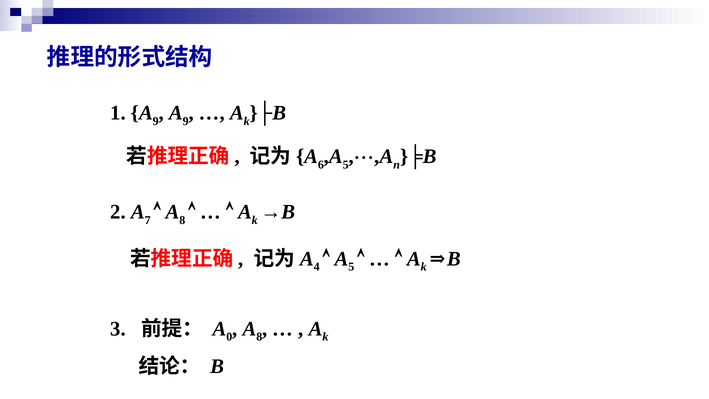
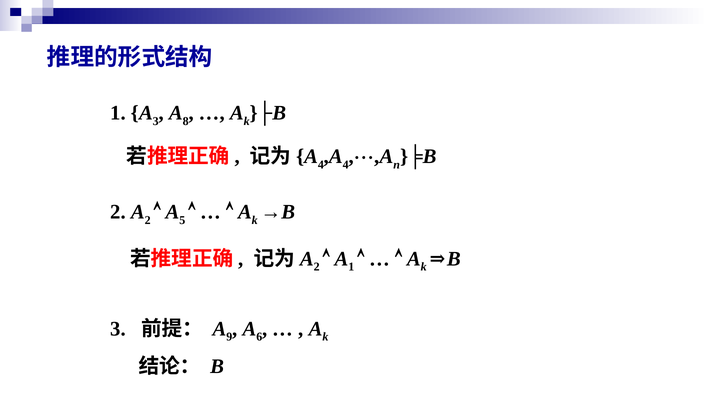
9 at (156, 121): 9 -> 3
9 at (186, 121): 9 -> 8
6 at (321, 165): 6 -> 4
5 at (346, 165): 5 -> 4
7 at (148, 220): 7 -> 2
8 at (182, 220): 8 -> 5
4 at (317, 267): 4 -> 2
5 at (351, 267): 5 -> 1
0: 0 -> 9
8 at (259, 337): 8 -> 6
